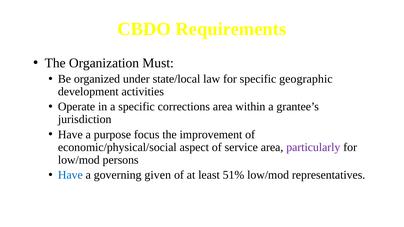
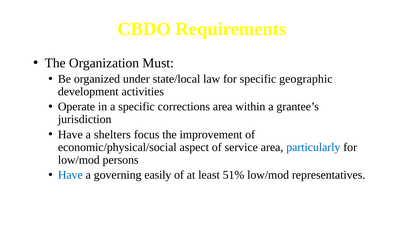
purpose: purpose -> shelters
particularly colour: purple -> blue
given: given -> easily
